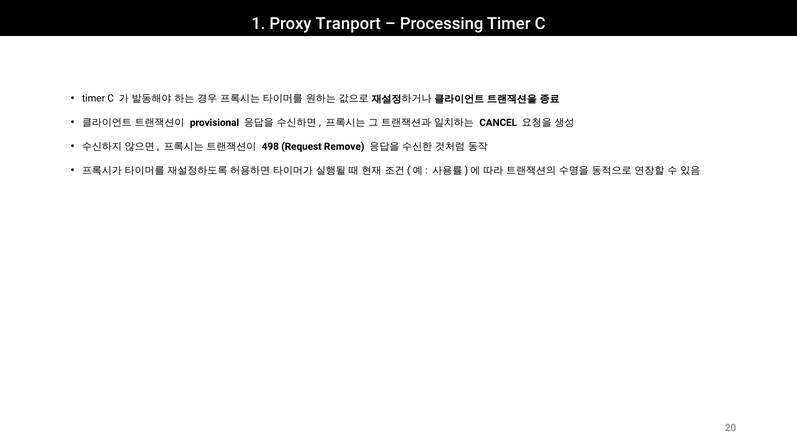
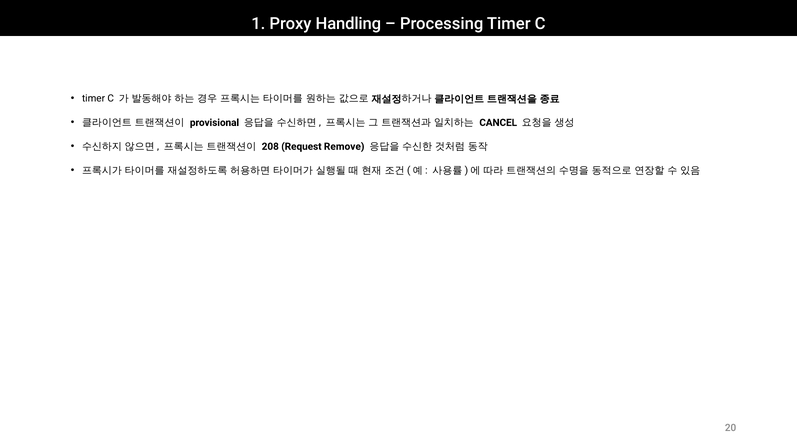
Tranport: Tranport -> Handling
498: 498 -> 208
